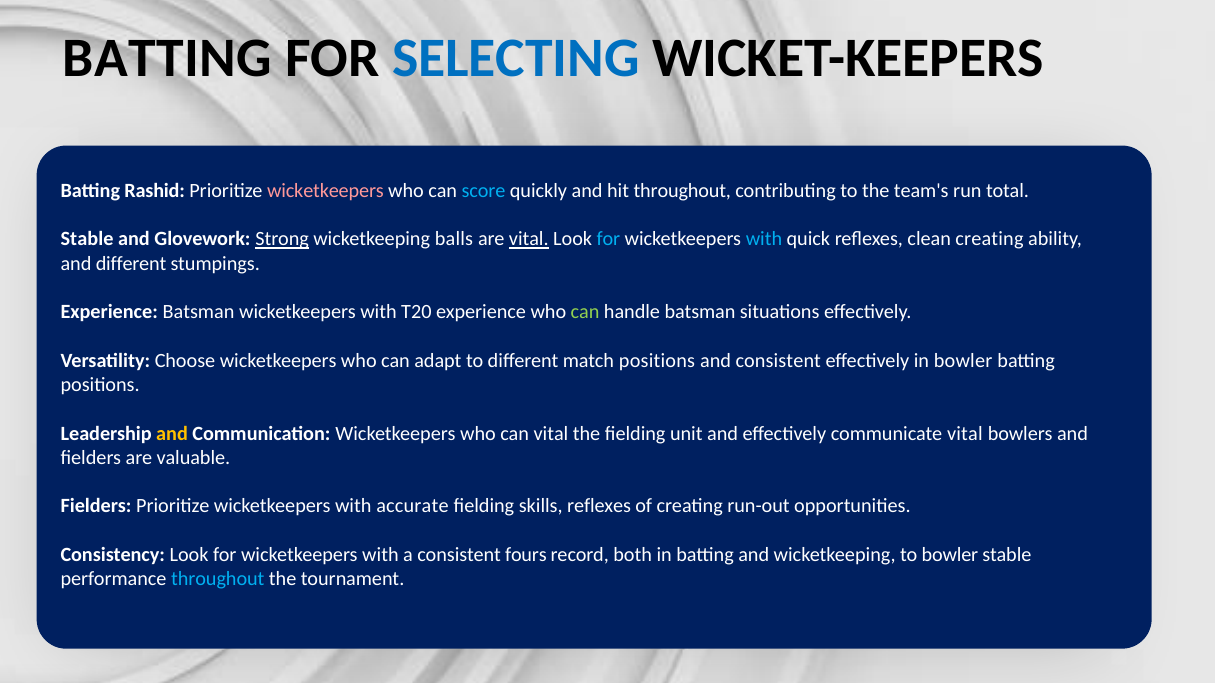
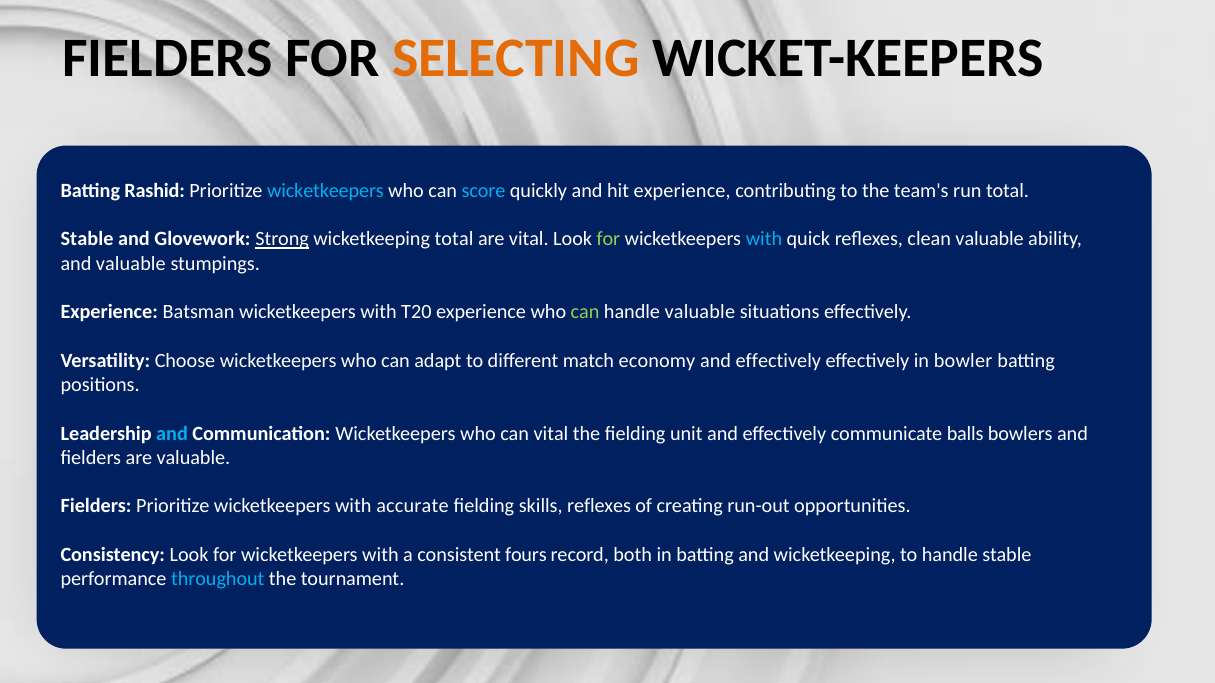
BATTING at (167, 58): BATTING -> FIELDERS
SELECTING colour: blue -> orange
wicketkeepers at (325, 191) colour: pink -> light blue
hit throughout: throughout -> experience
wicketkeeping balls: balls -> total
vital at (529, 239) underline: present -> none
for at (608, 239) colour: light blue -> light green
clean creating: creating -> valuable
and different: different -> valuable
handle batsman: batsman -> valuable
match positions: positions -> economy
consistent at (778, 361): consistent -> effectively
and at (172, 434) colour: yellow -> light blue
communicate vital: vital -> balls
to bowler: bowler -> handle
